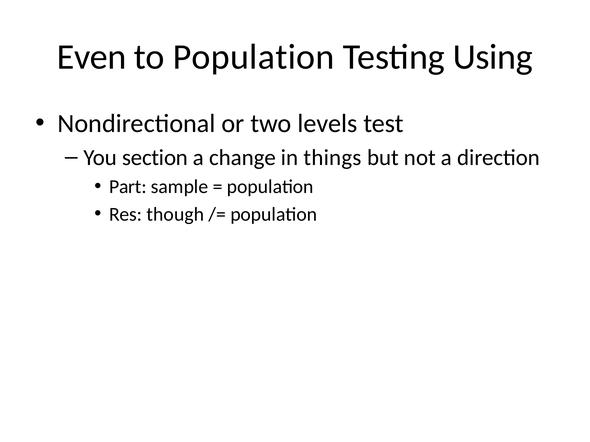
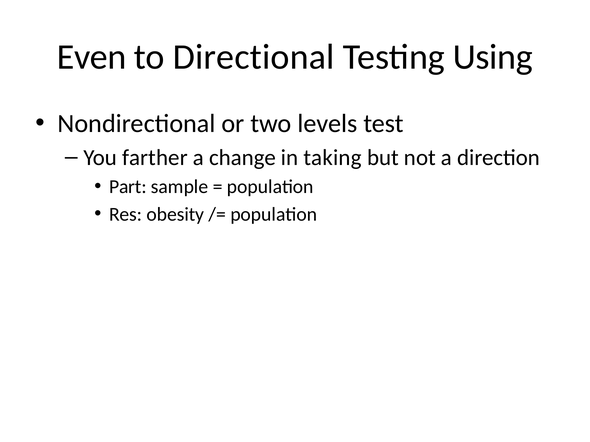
to Population: Population -> Directional
section: section -> farther
things: things -> taking
though: though -> obesity
